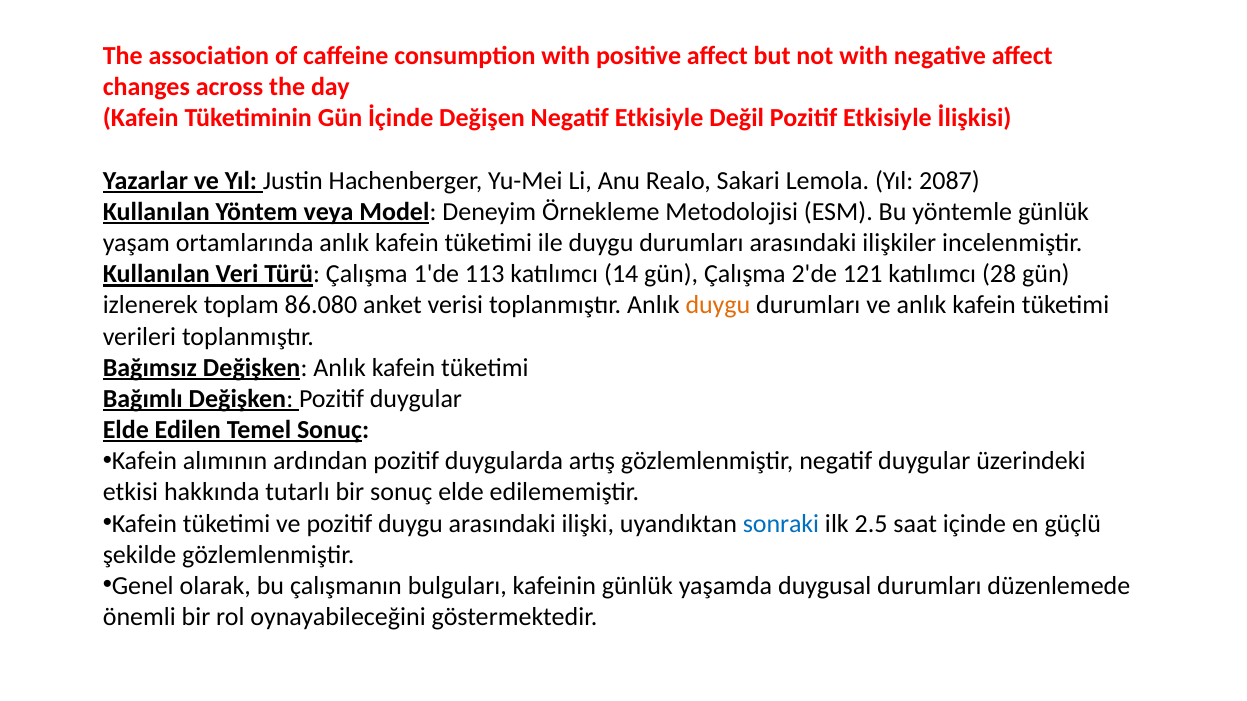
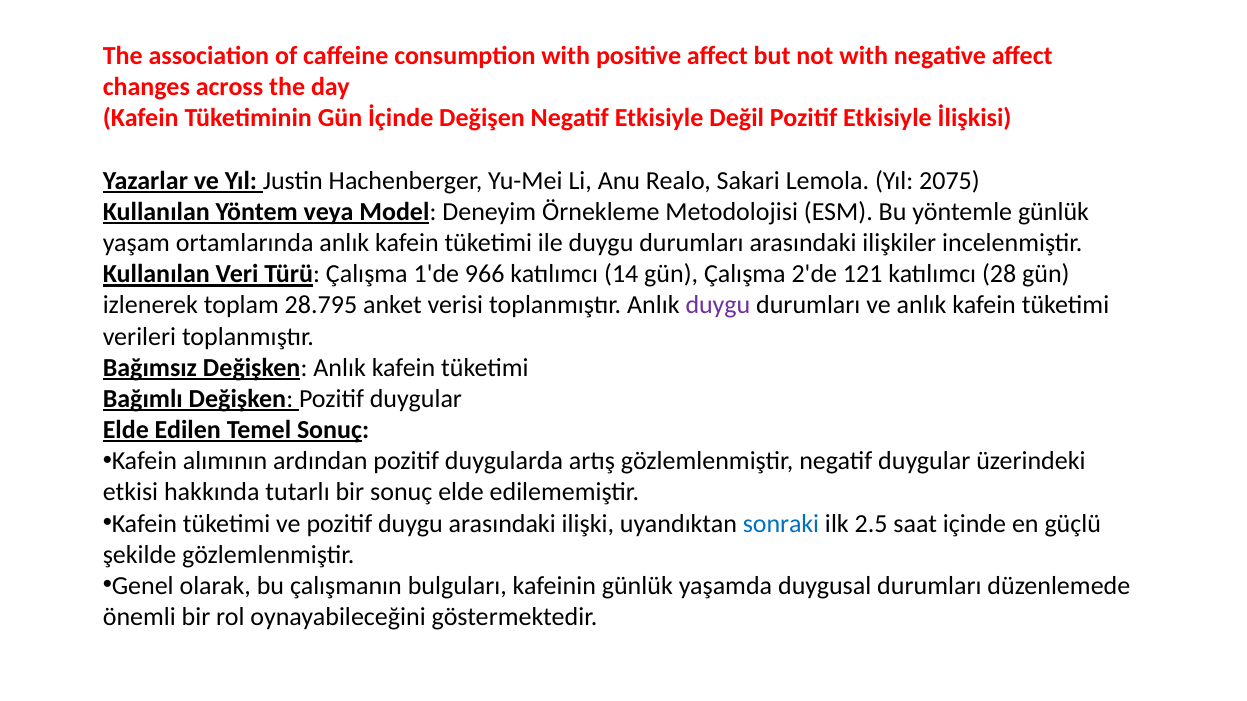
2087: 2087 -> 2075
113: 113 -> 966
86.080: 86.080 -> 28.795
duygu at (718, 306) colour: orange -> purple
